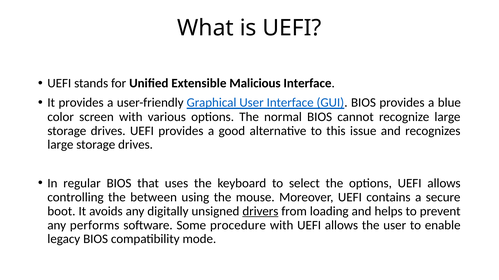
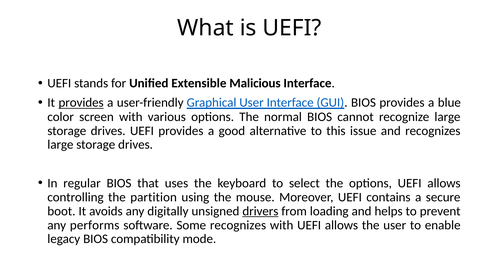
provides at (81, 103) underline: none -> present
between: between -> partition
Some procedure: procedure -> recognizes
